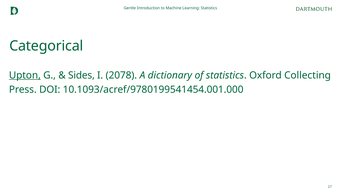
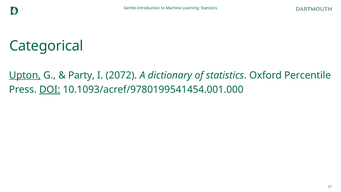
Sides: Sides -> Party
2078: 2078 -> 2072
Collecting: Collecting -> Percentile
DOI underline: none -> present
